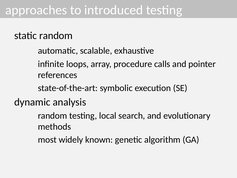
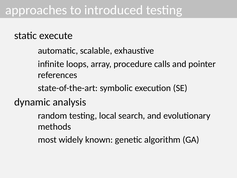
static random: random -> execute
